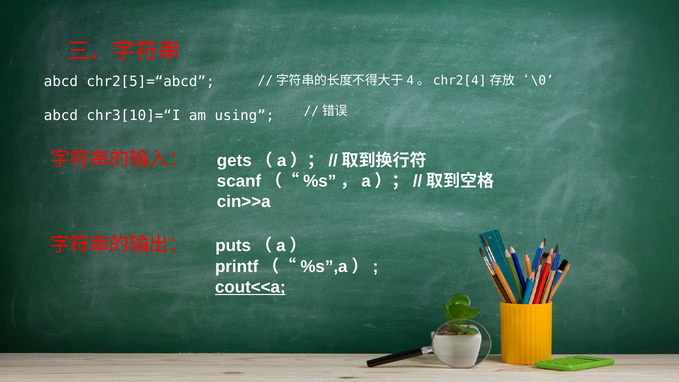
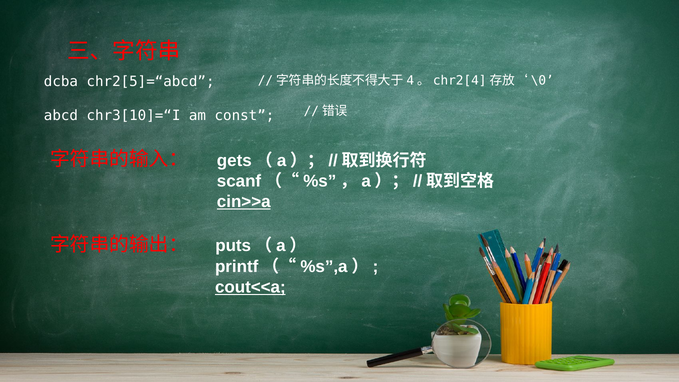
abcd at (61, 81): abcd -> dcba
using: using -> const
cin>>a underline: none -> present
